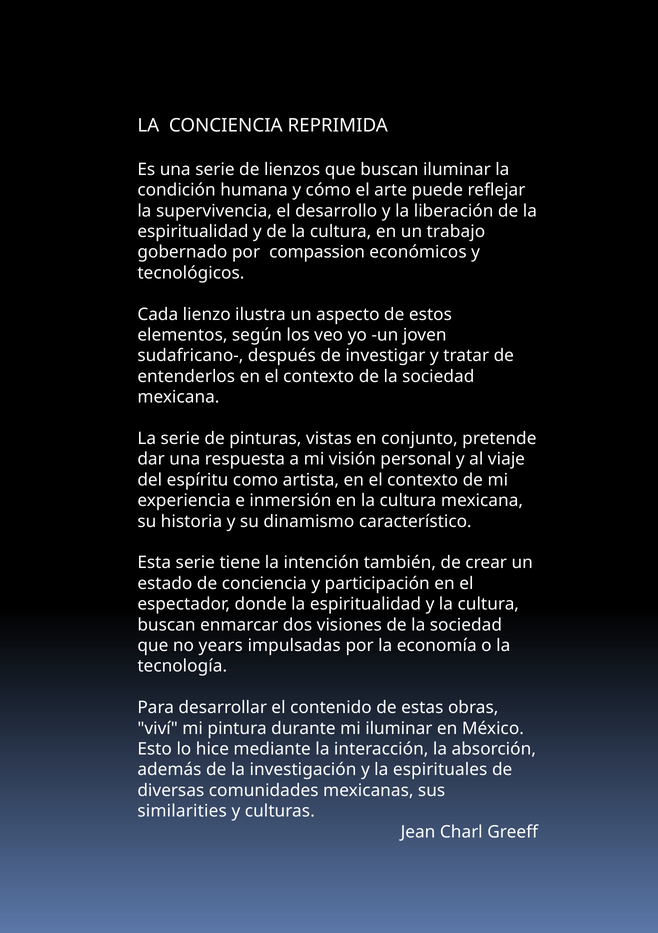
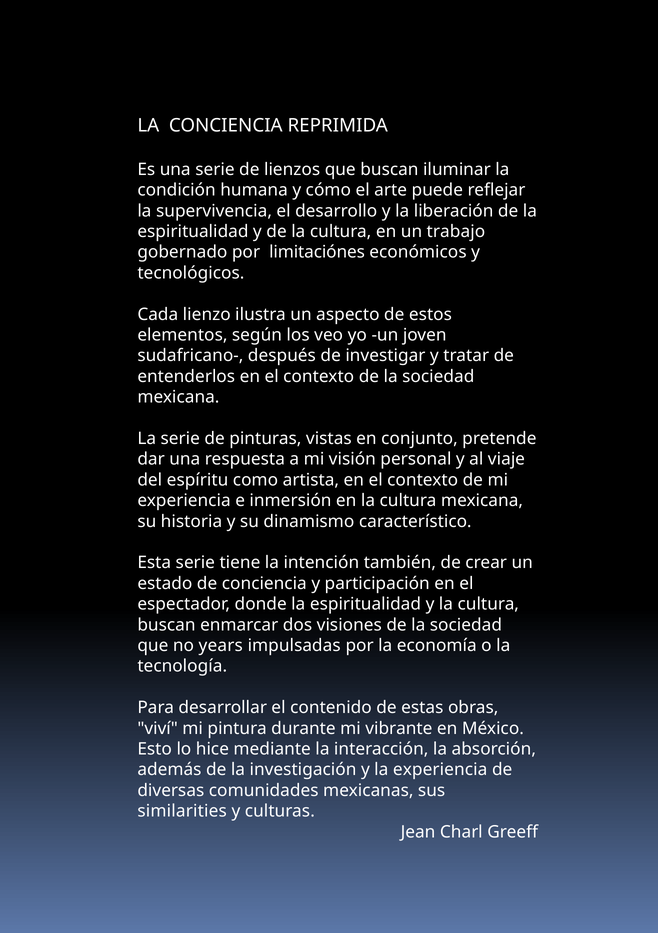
compassion: compassion -> limitaciónes
mi iluminar: iluminar -> vibrante
la espirituales: espirituales -> experiencia
